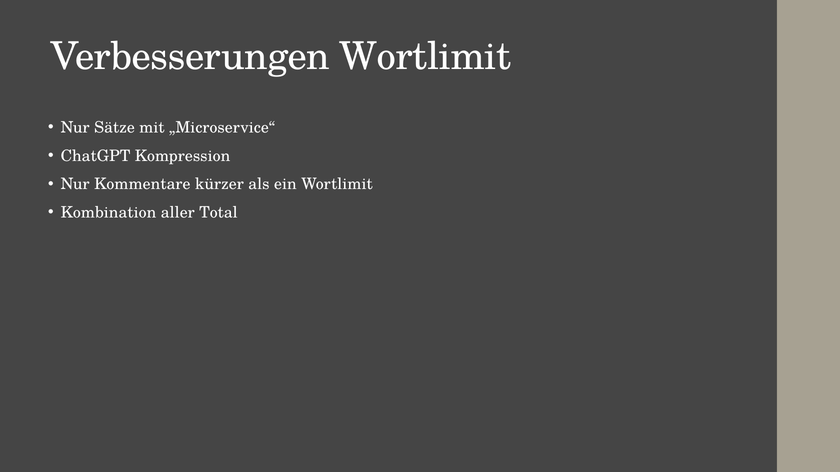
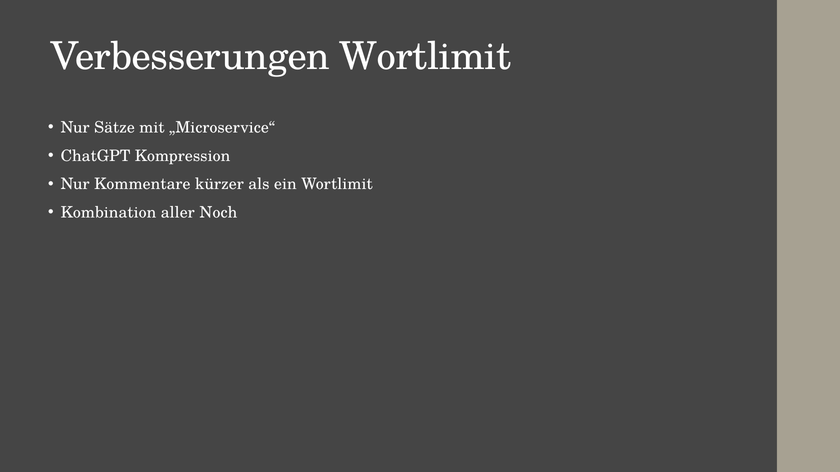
Total: Total -> Noch
